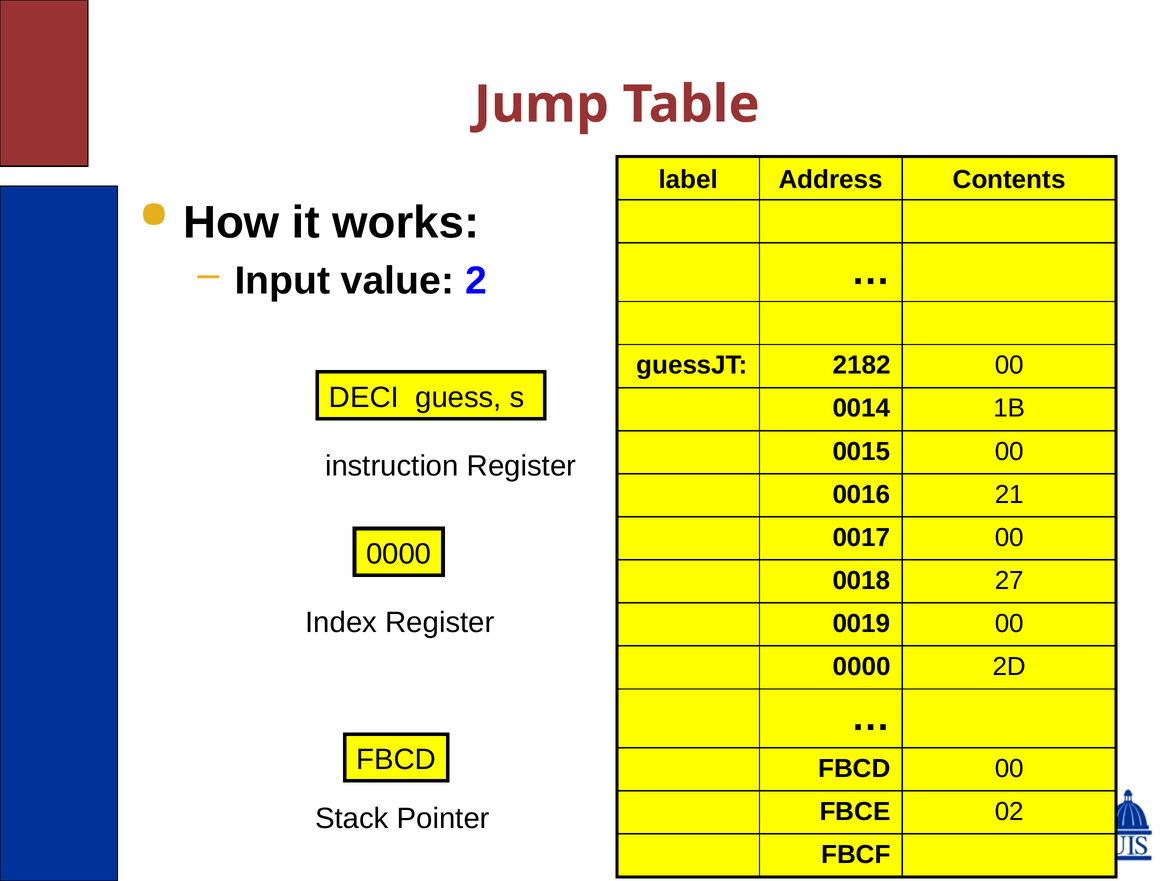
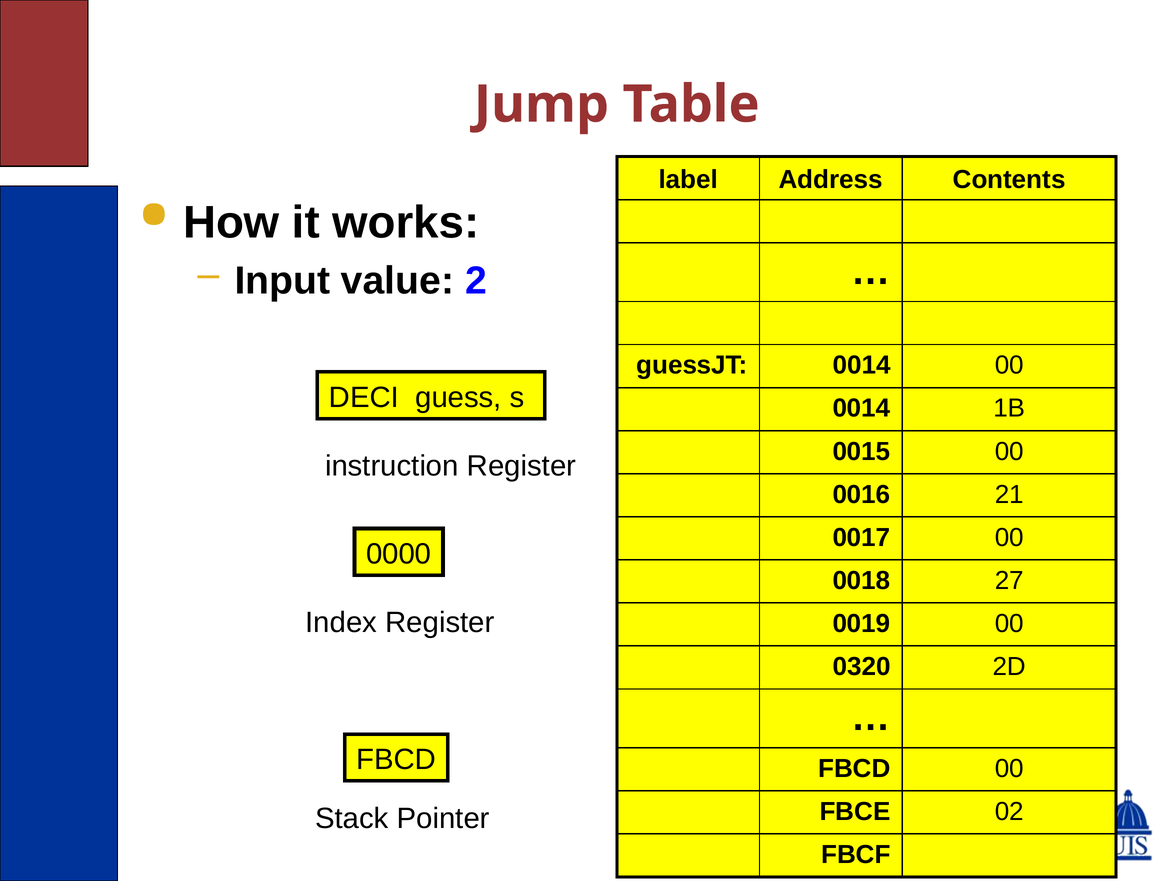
guessJT 2182: 2182 -> 0014
0000 at (862, 667): 0000 -> 0320
